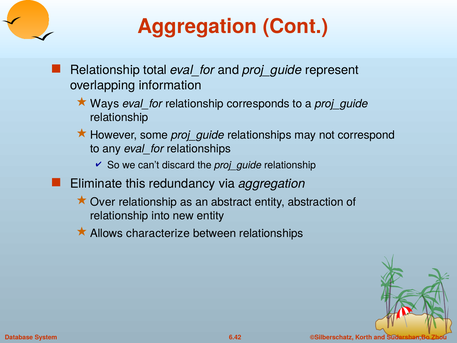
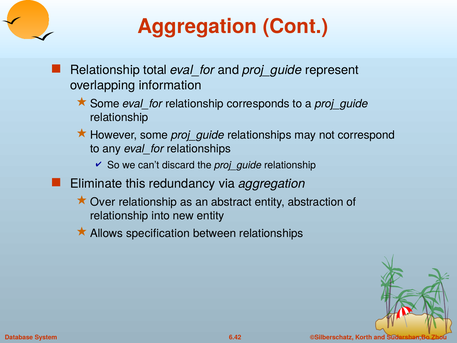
Ways at (105, 104): Ways -> Some
characterize: characterize -> specification
